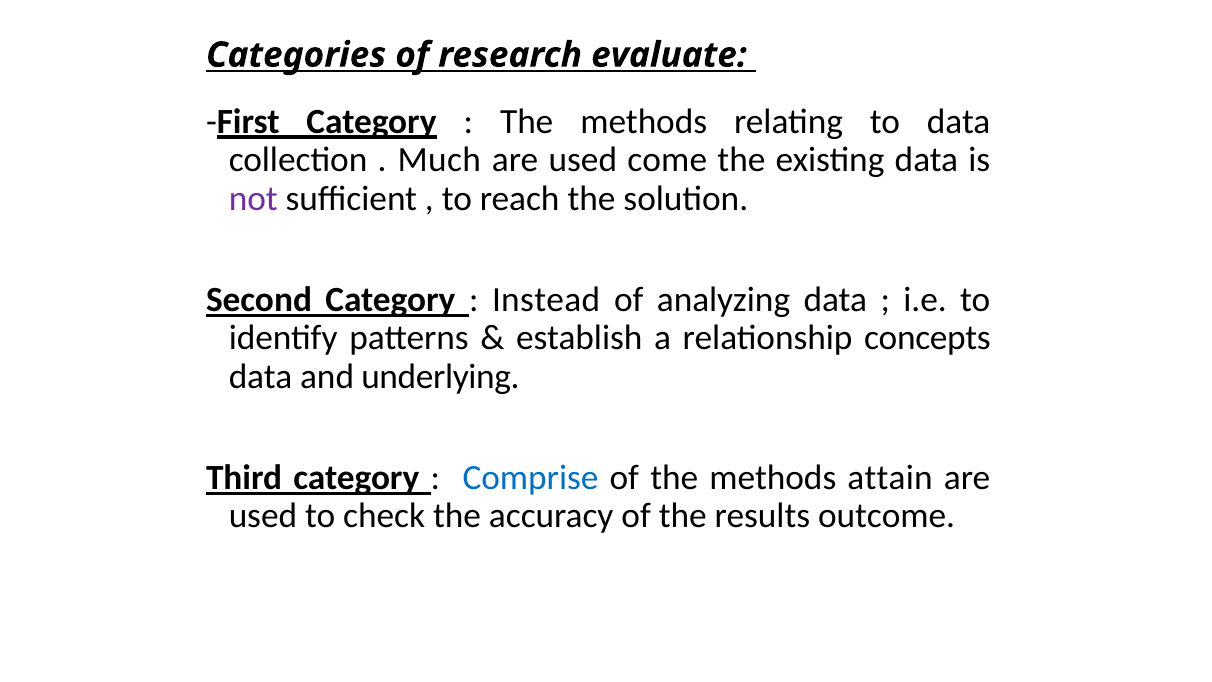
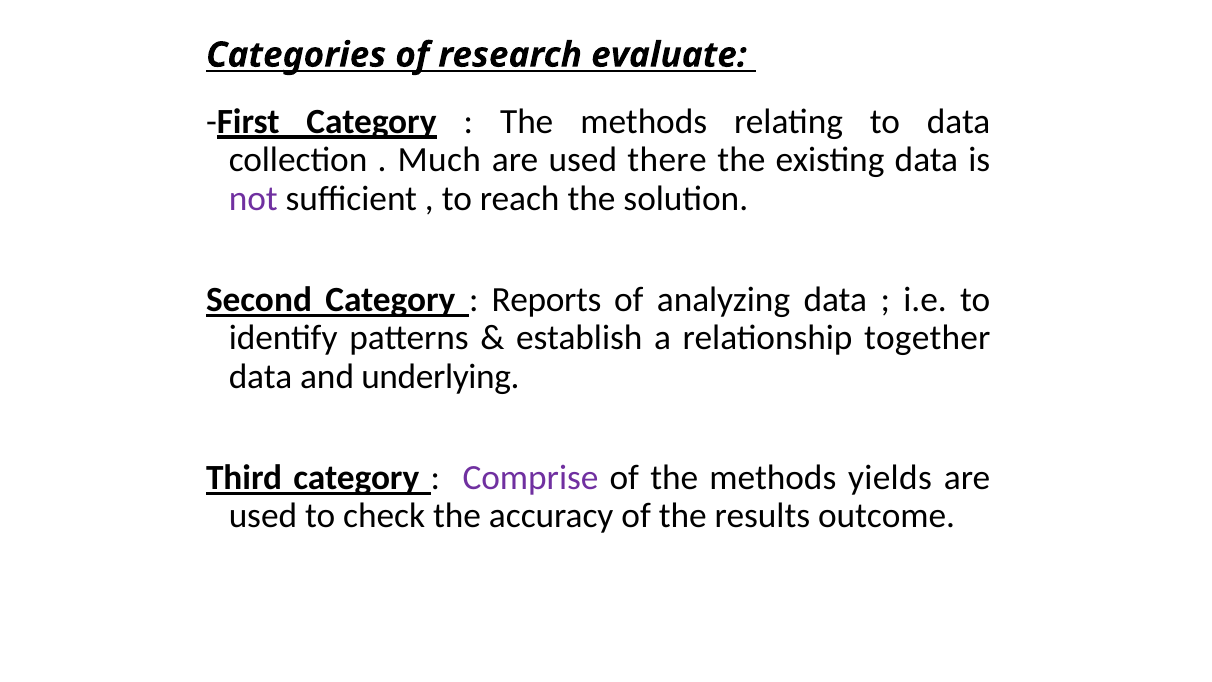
come: come -> there
Instead: Instead -> Reports
concepts: concepts -> together
Comprise colour: blue -> purple
attain: attain -> yields
